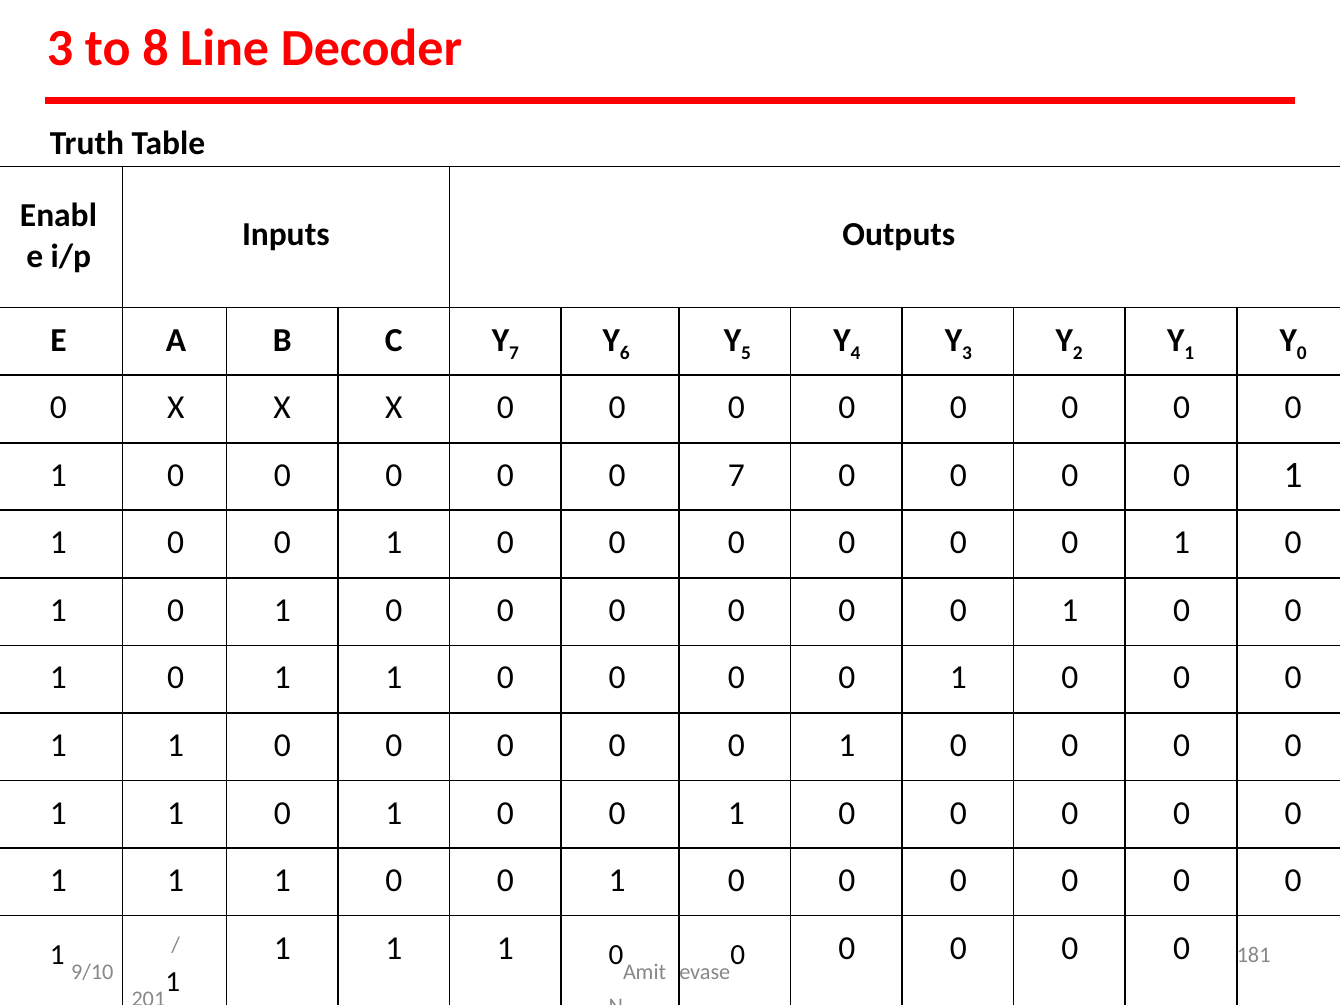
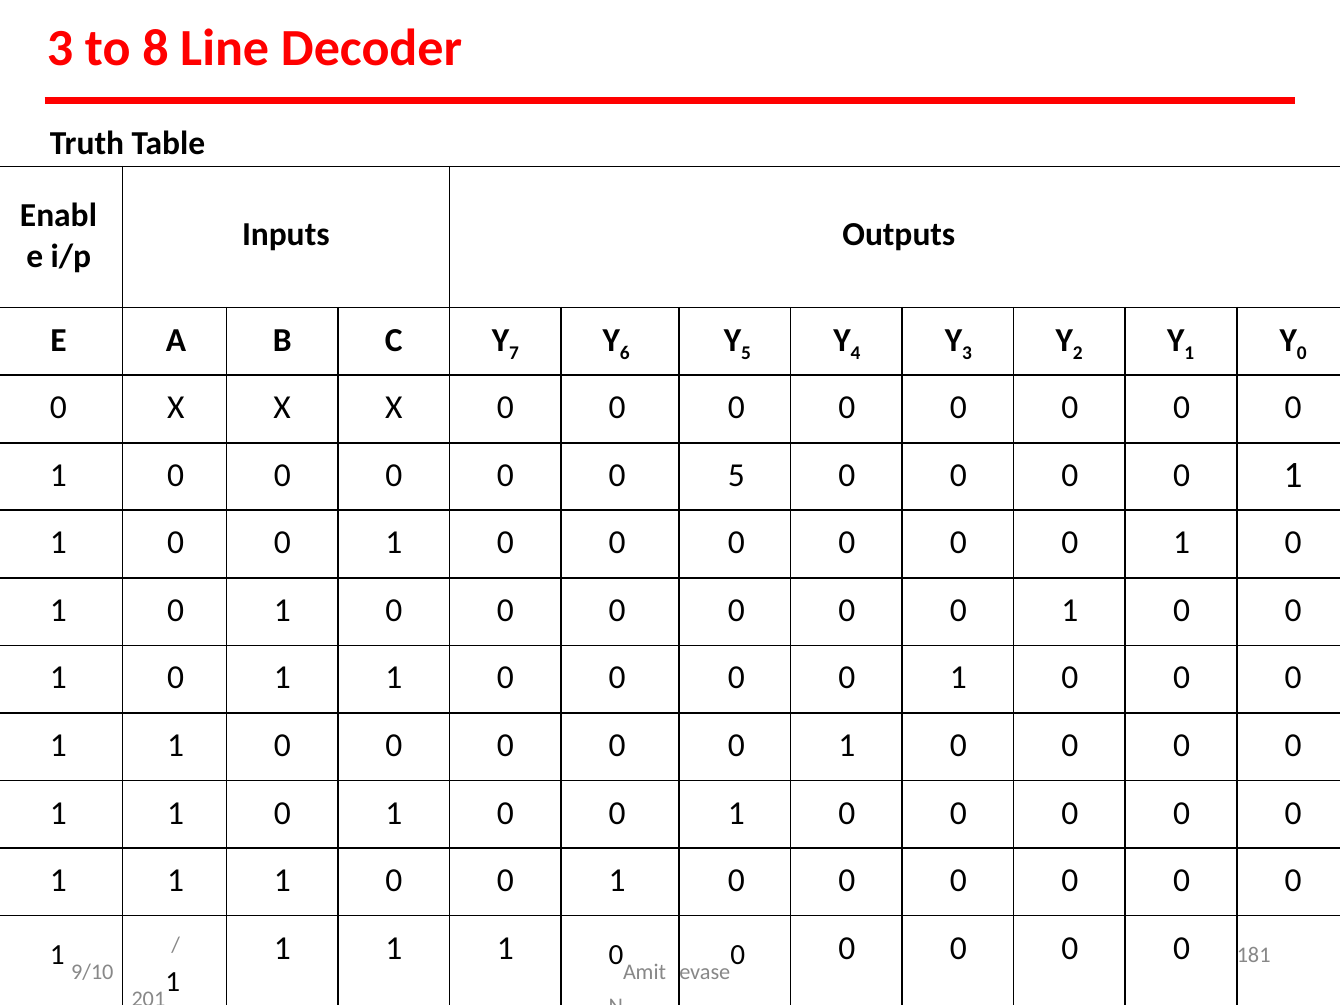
0 7: 7 -> 5
